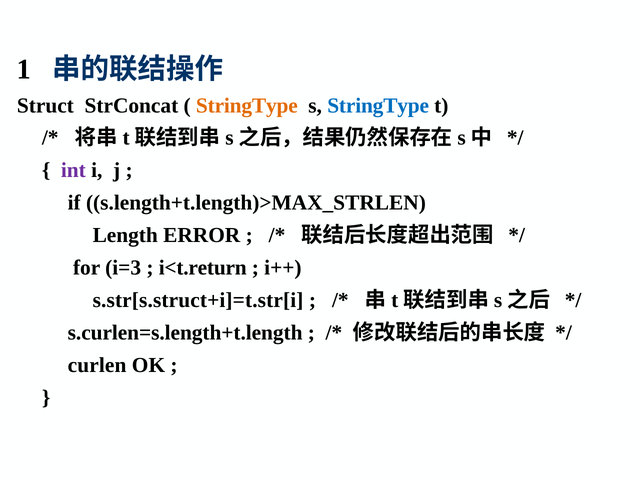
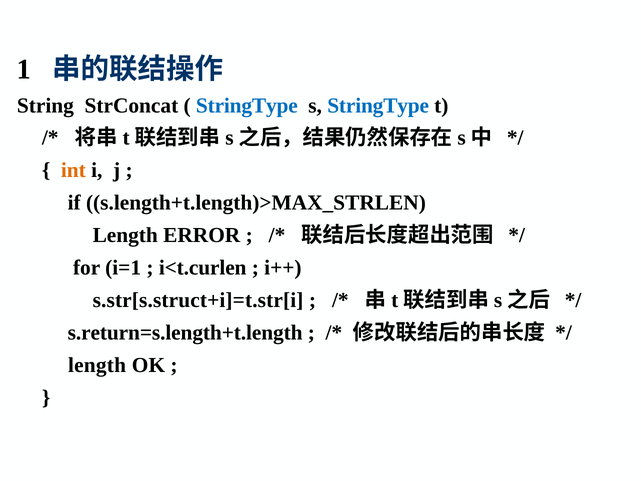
Struct: Struct -> String
StringType at (247, 105) colour: orange -> blue
int colour: purple -> orange
i=3: i=3 -> i=1
i<t.return: i<t.return -> i<t.curlen
s.curlen=s.length+t.length: s.curlen=s.length+t.length -> s.return=s.length+t.length
curlen at (97, 365): curlen -> length
